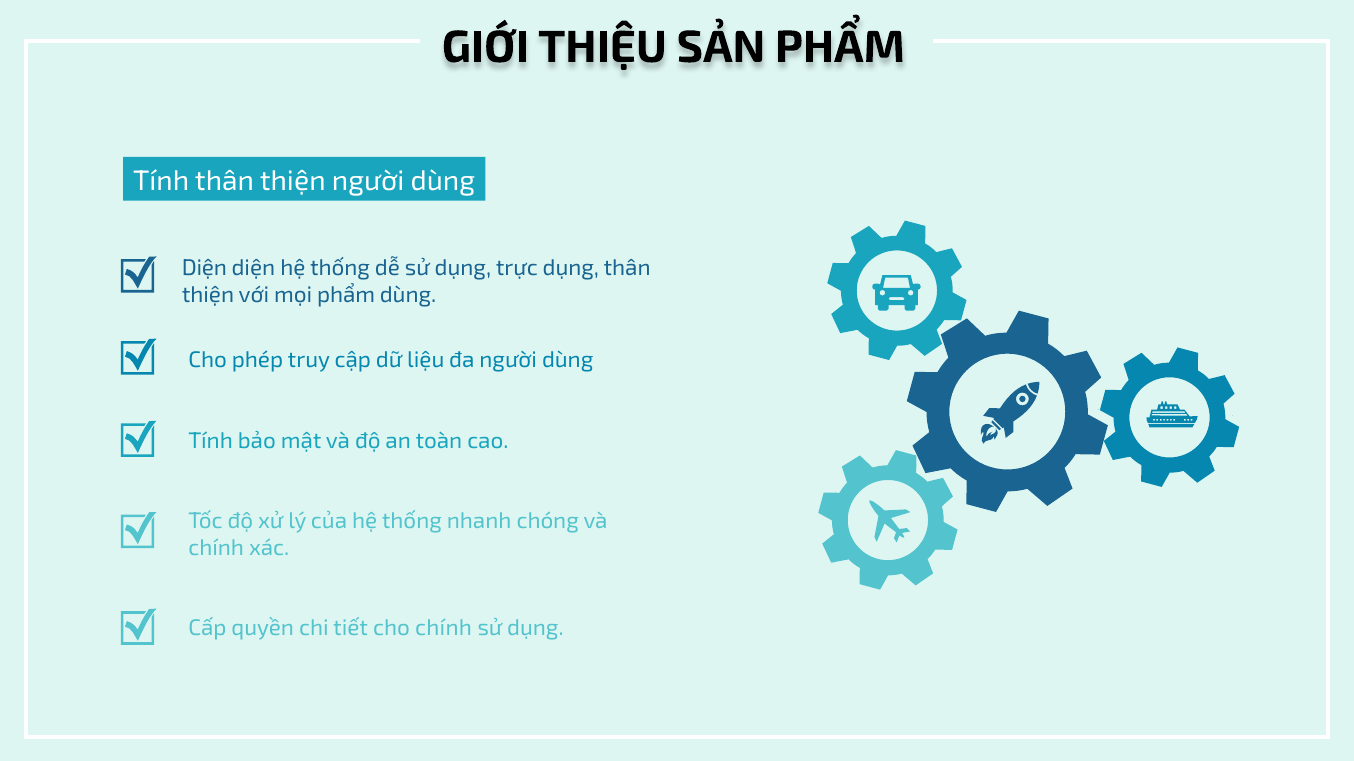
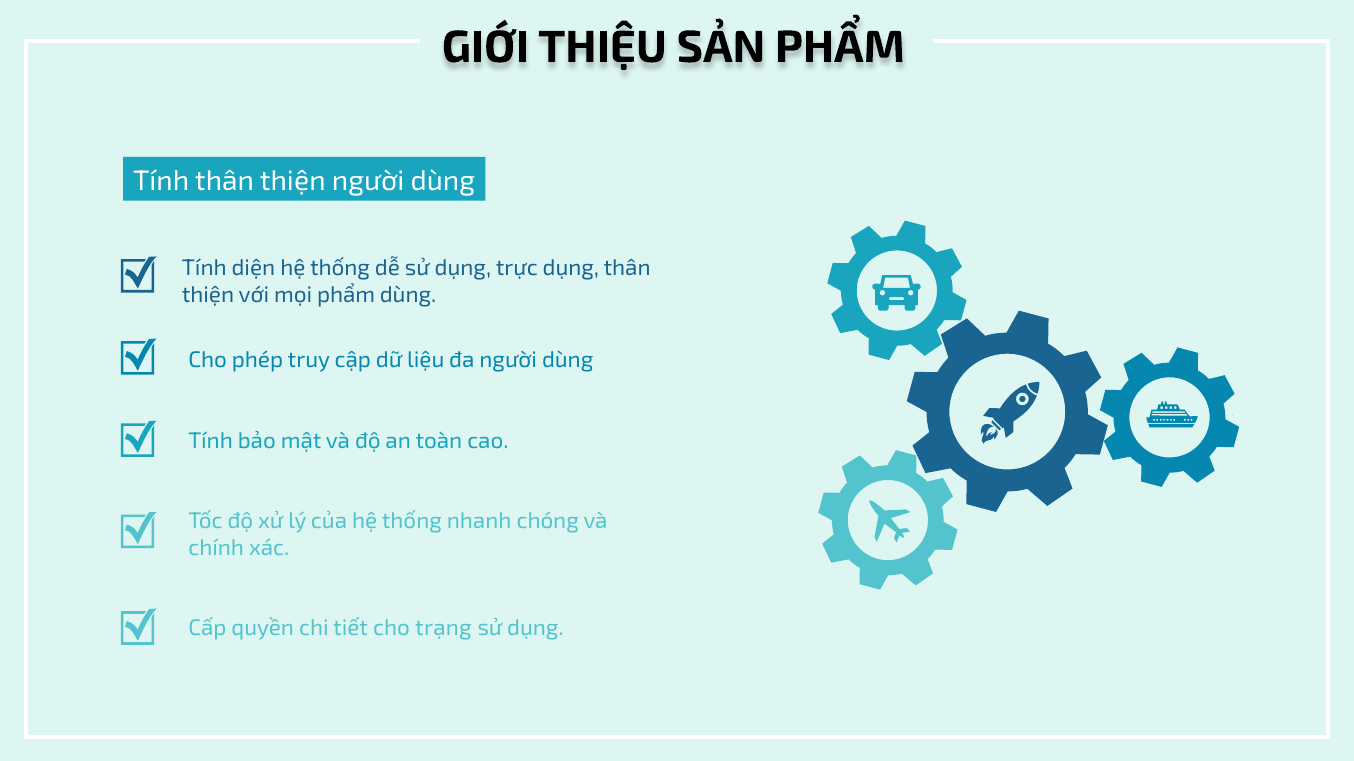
Diện at (204, 268): Diện -> Tính
cho chính: chính -> trạng
